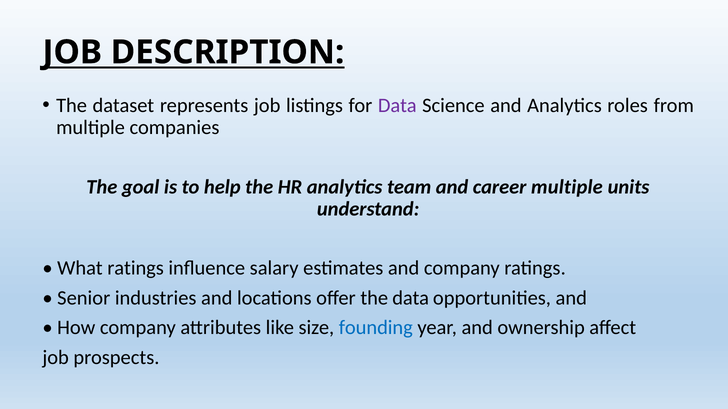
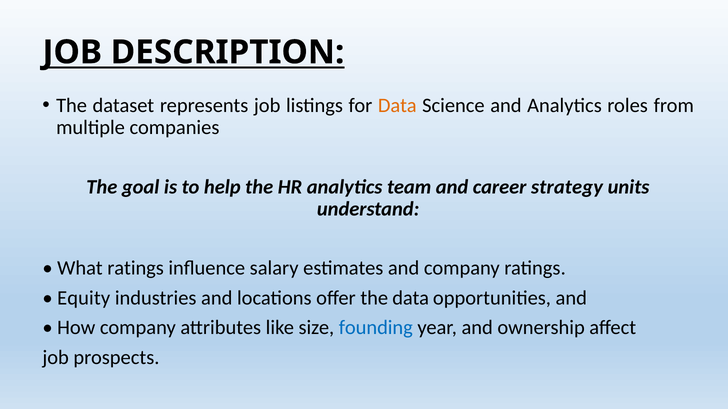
Data at (397, 105) colour: purple -> orange
career multiple: multiple -> strategy
Senior: Senior -> Equity
